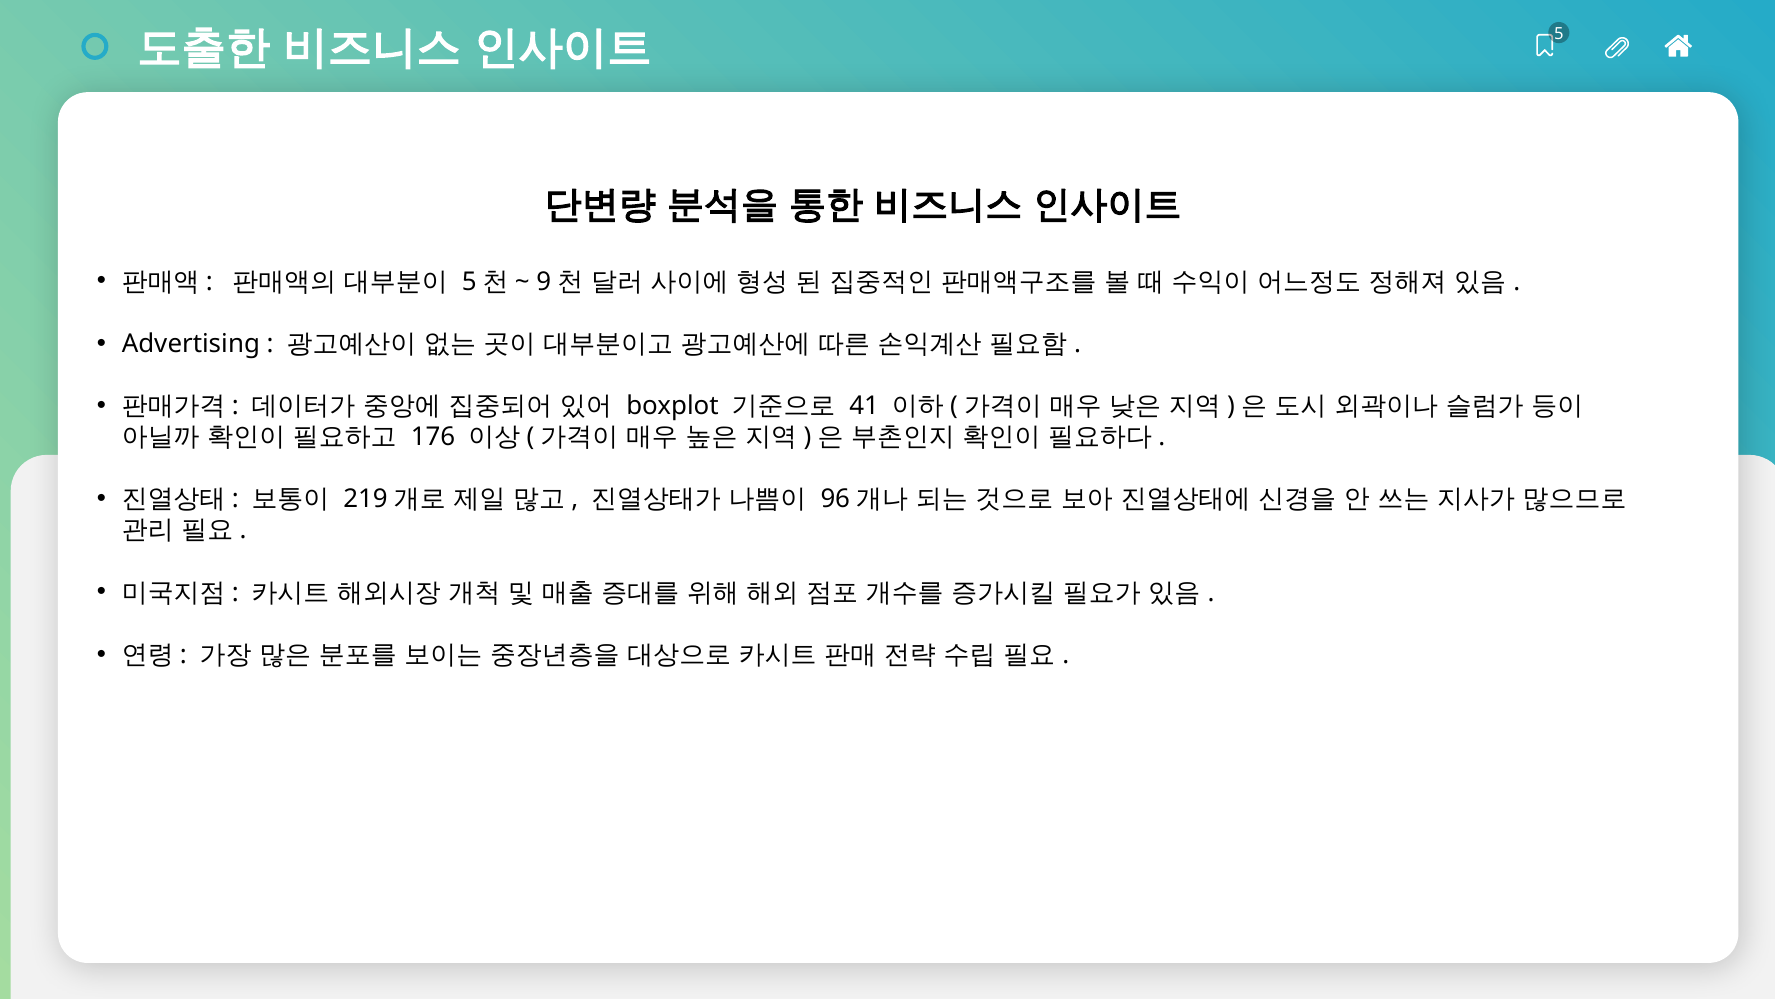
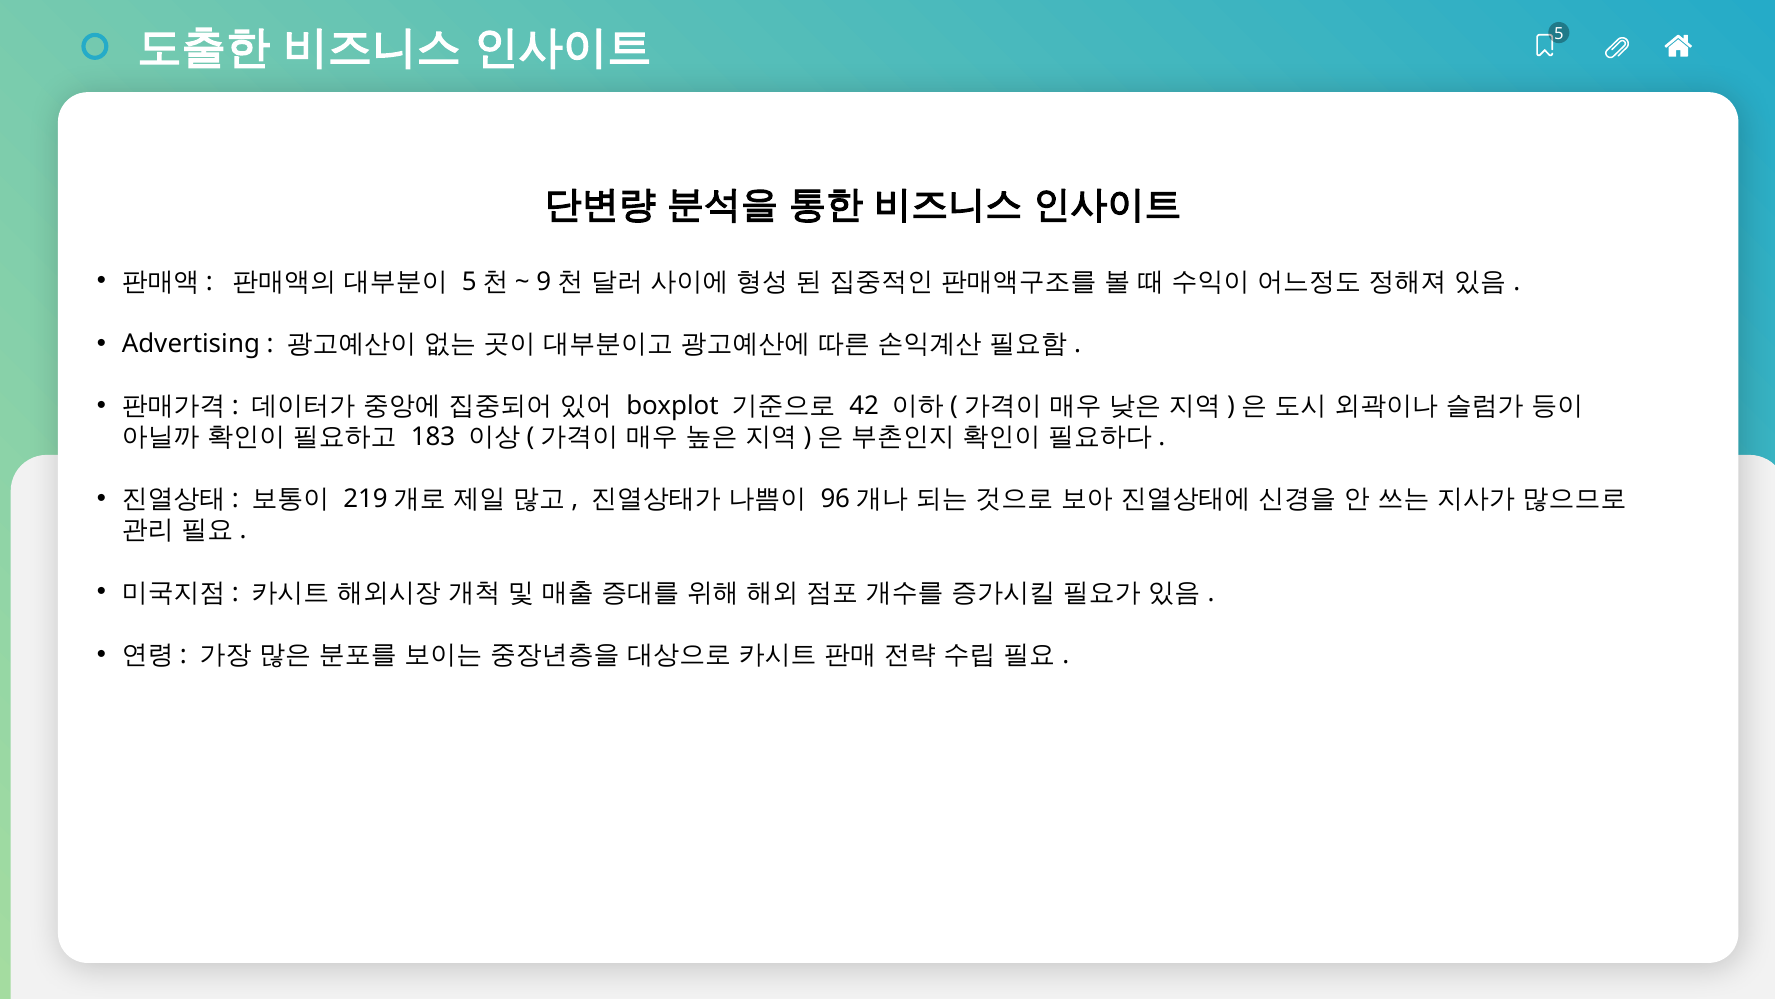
41: 41 -> 42
176: 176 -> 183
